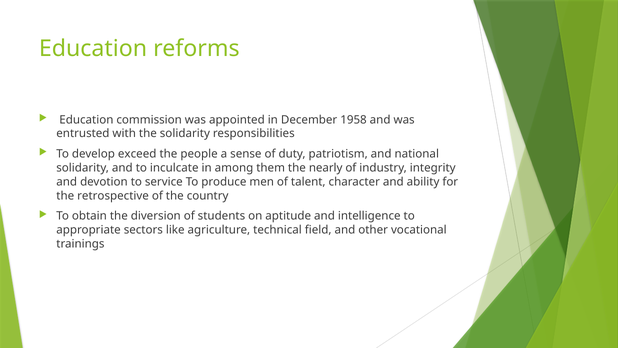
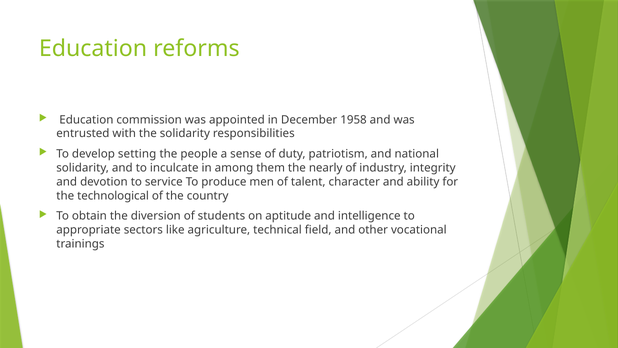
exceed: exceed -> setting
retrospective: retrospective -> technological
